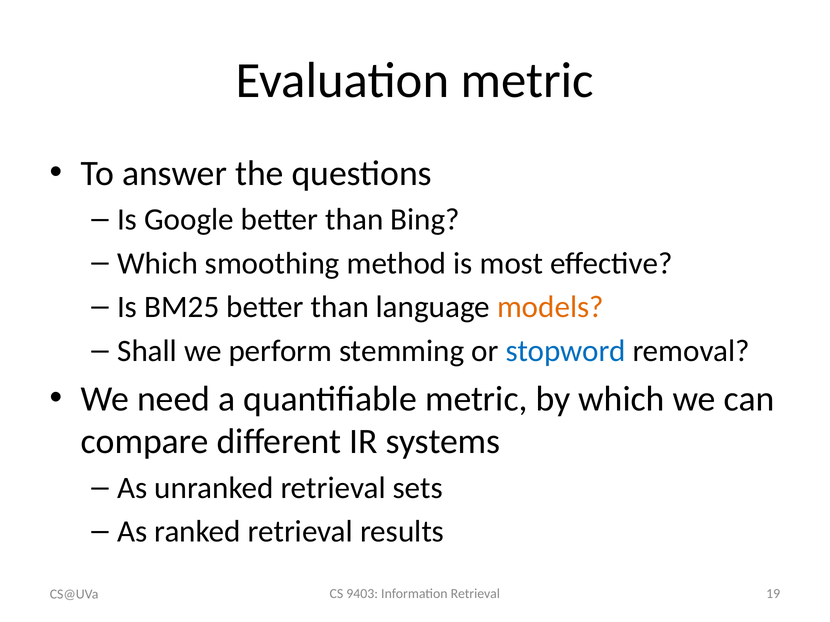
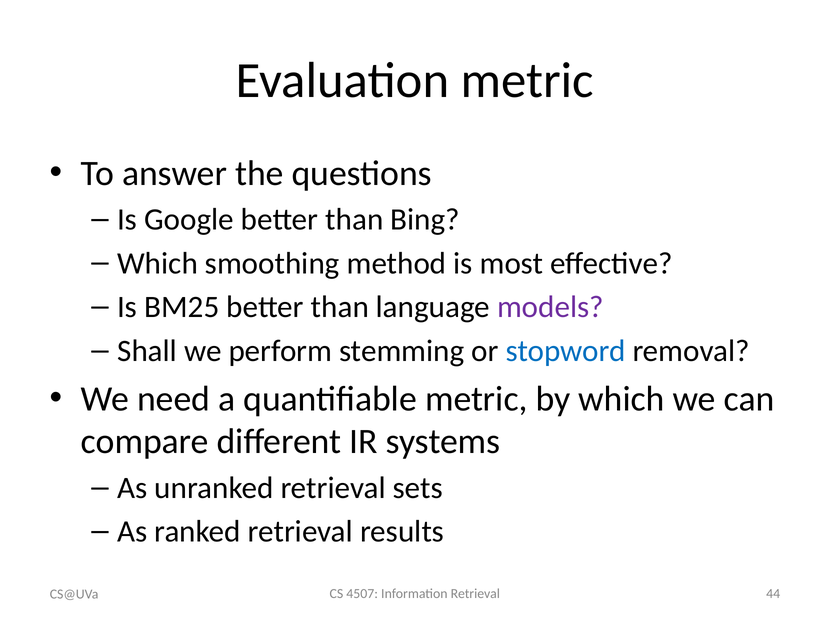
models colour: orange -> purple
9403: 9403 -> 4507
19: 19 -> 44
